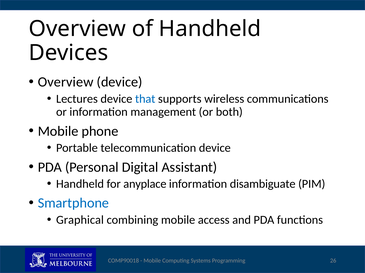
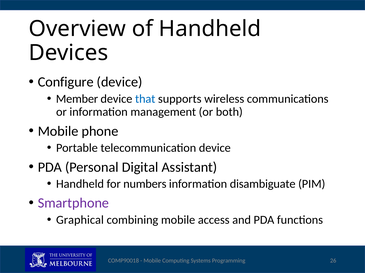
Overview at (66, 82): Overview -> Configure
Lectures: Lectures -> Member
anyplace: anyplace -> numbers
Smartphone colour: blue -> purple
